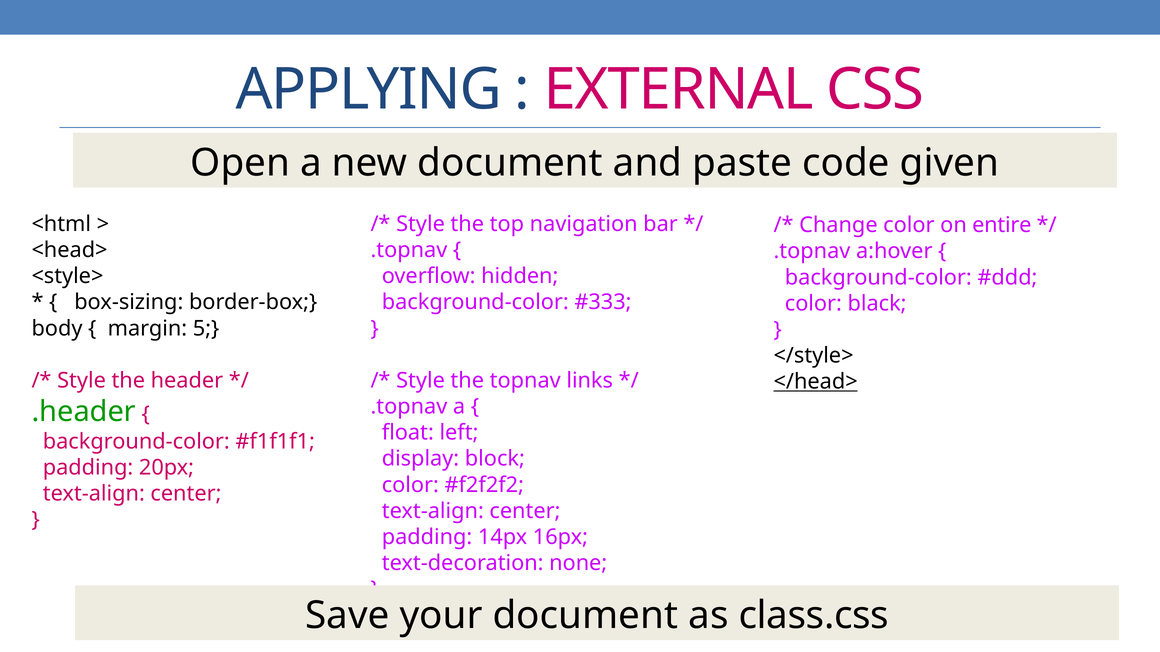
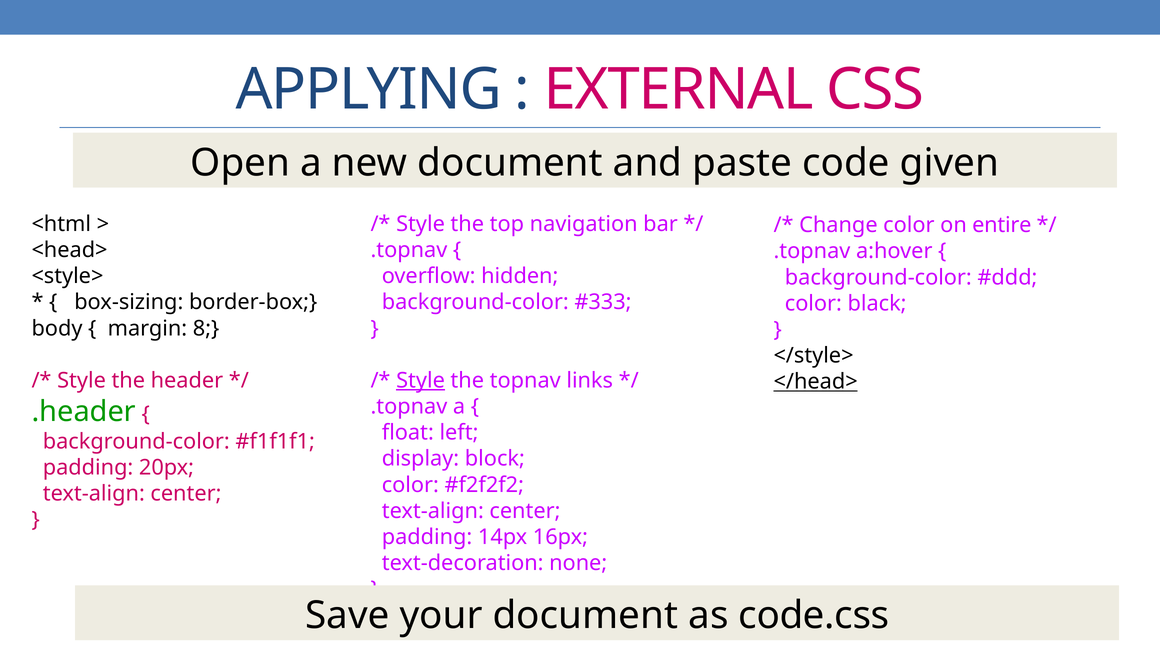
5: 5 -> 8
Style at (421, 381) underline: none -> present
class.css: class.css -> code.css
